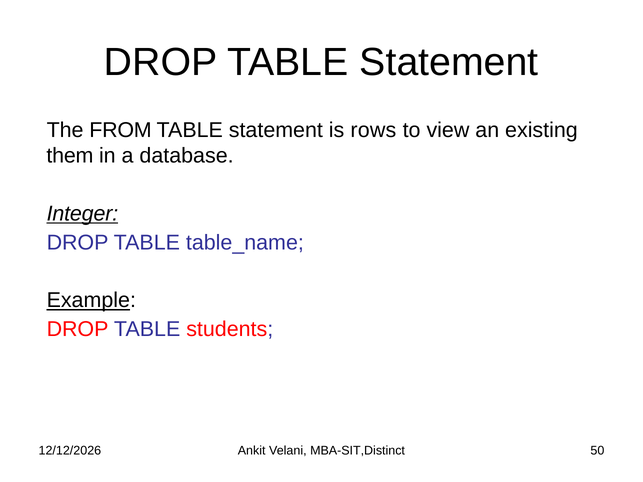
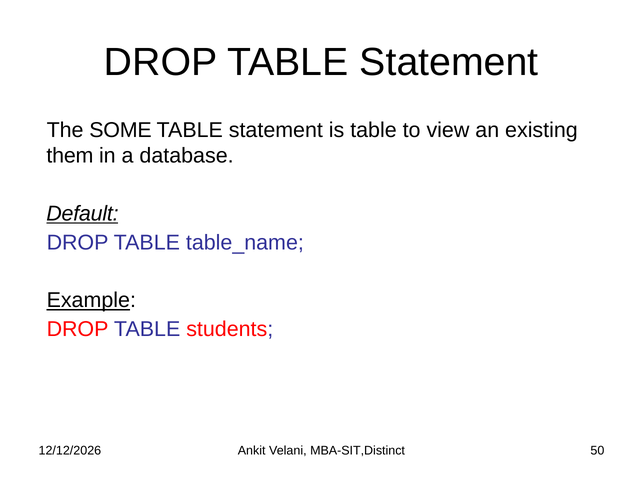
FROM: FROM -> SOME
is rows: rows -> table
Integer: Integer -> Default
